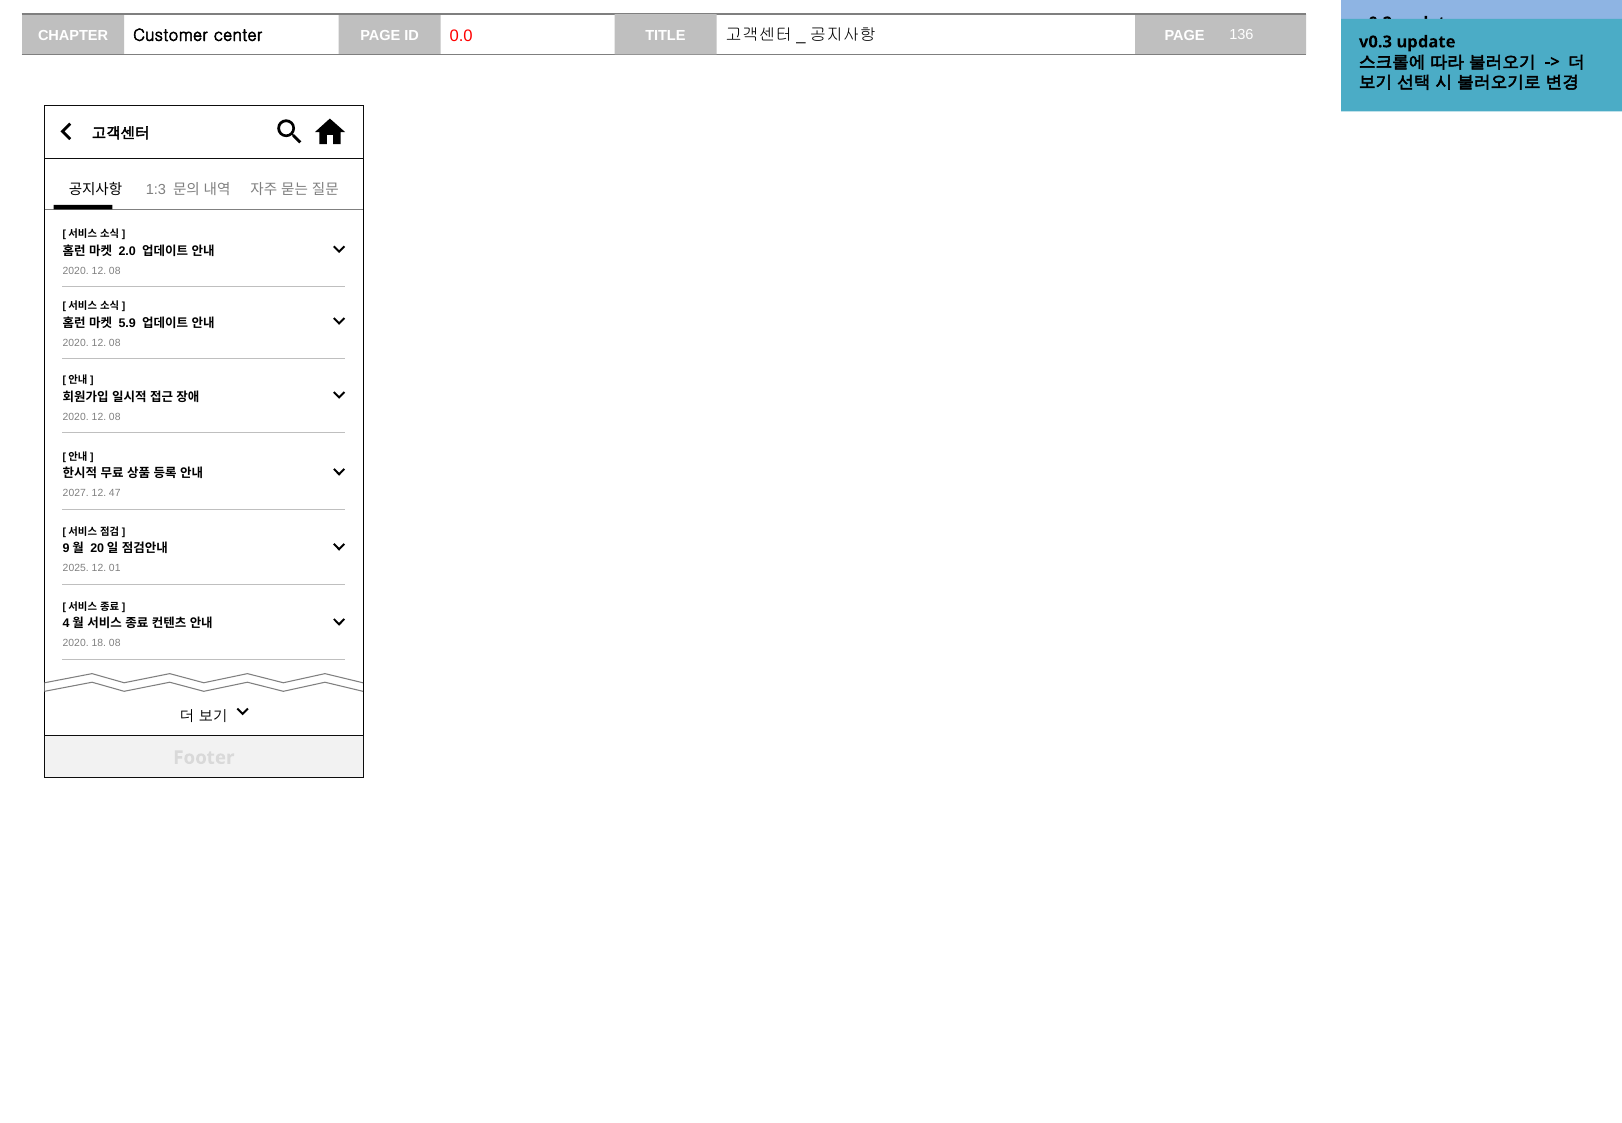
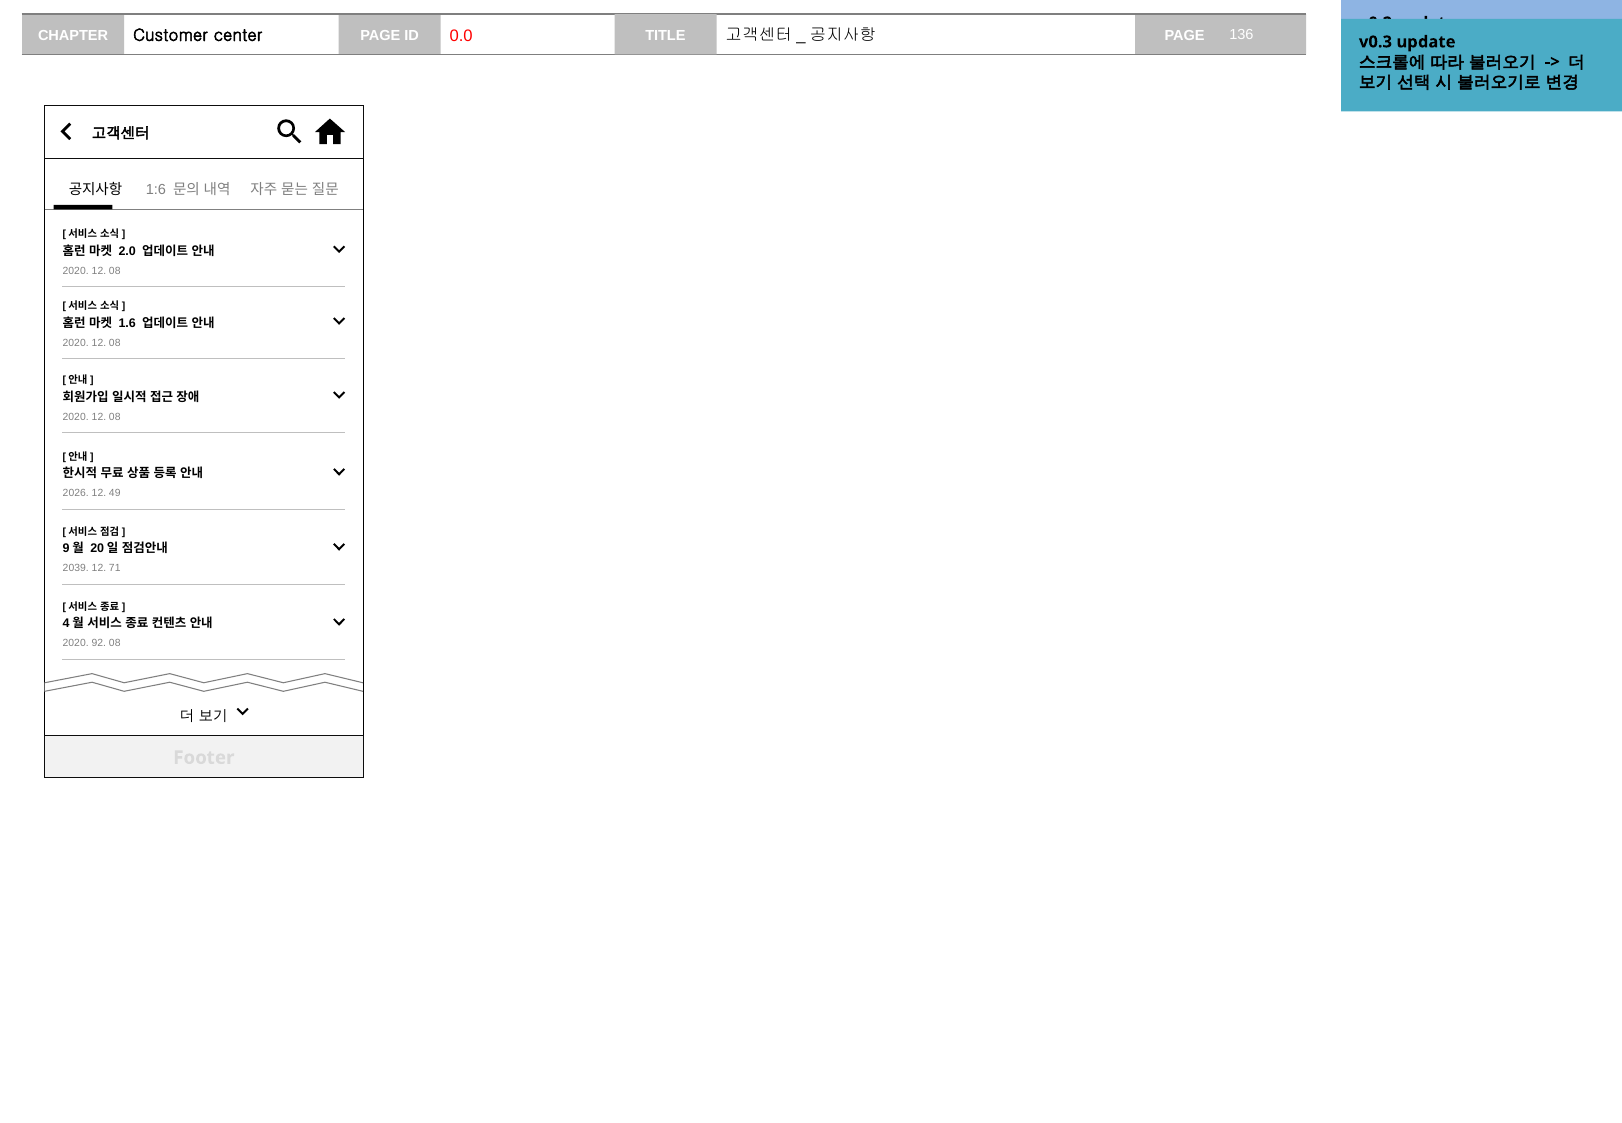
1:3: 1:3 -> 1:6
5.9: 5.9 -> 1.6
2027: 2027 -> 2026
47: 47 -> 49
2025: 2025 -> 2039
01: 01 -> 71
18: 18 -> 92
